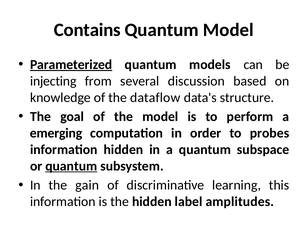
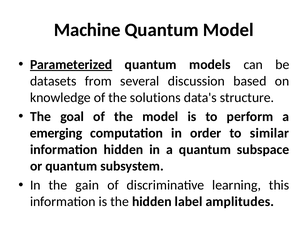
Contains: Contains -> Machine
injecting: injecting -> datasets
dataflow: dataflow -> solutions
probes: probes -> similar
quantum at (71, 166) underline: present -> none
